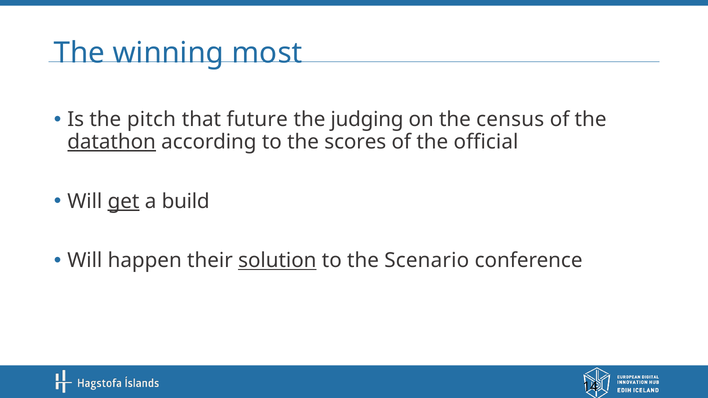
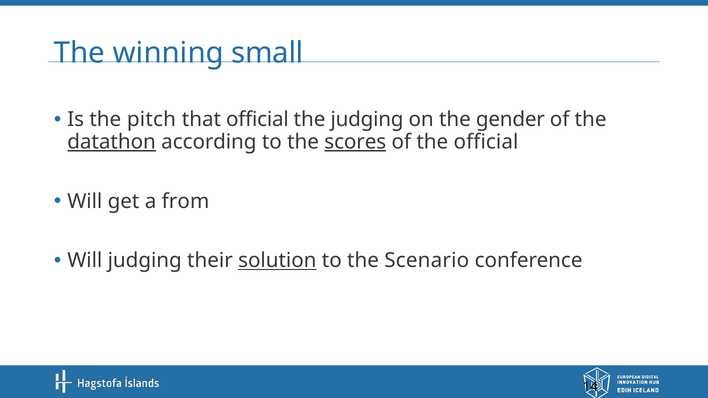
most: most -> small
that future: future -> official
census: census -> gender
scores underline: none -> present
get underline: present -> none
build: build -> from
Will happen: happen -> judging
